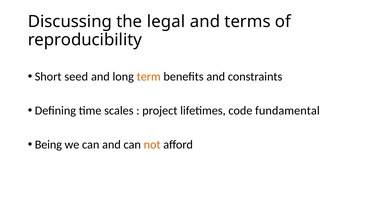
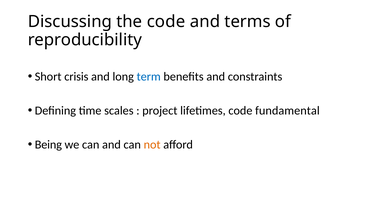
the legal: legal -> code
seed: seed -> crisis
term colour: orange -> blue
